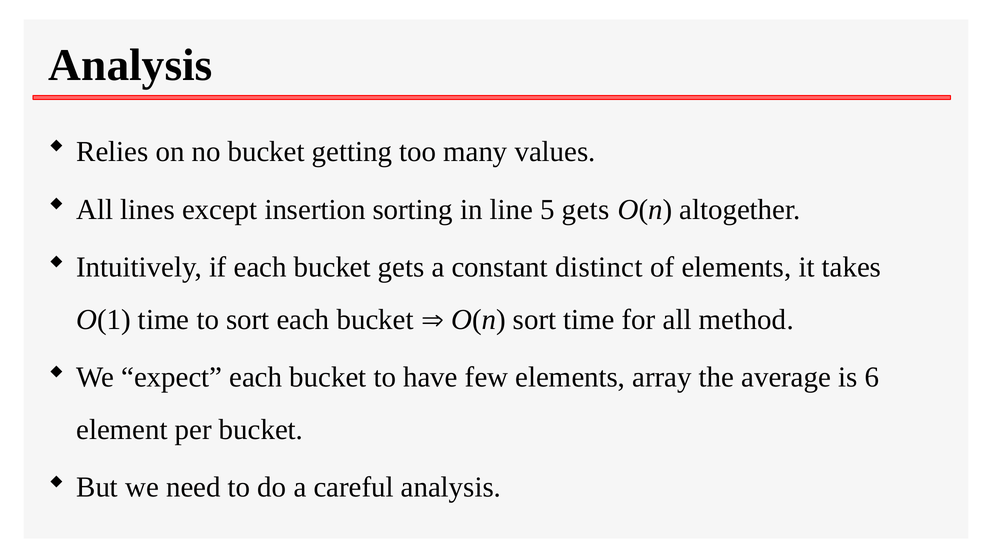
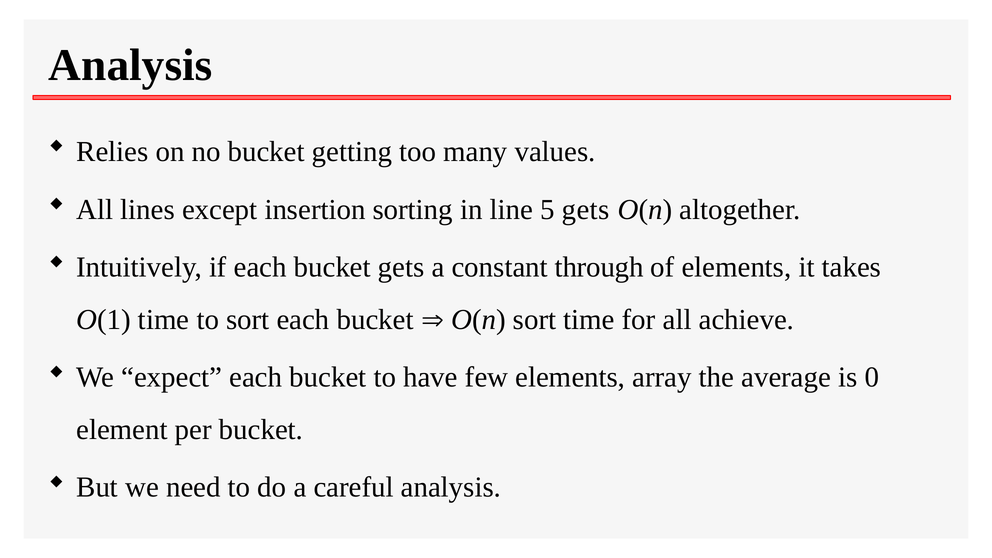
distinct: distinct -> through
method: method -> achieve
6: 6 -> 0
